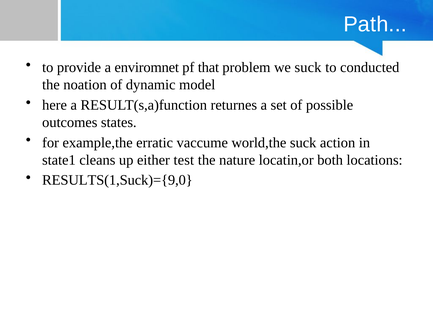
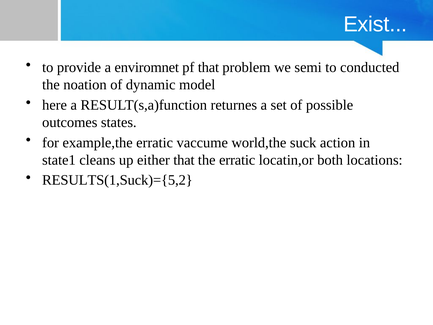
Path: Path -> Exist
we suck: suck -> semi
either test: test -> that
the nature: nature -> erratic
RESULTS(1,Suck)={9,0: RESULTS(1,Suck)={9,0 -> RESULTS(1,Suck)={5,2
